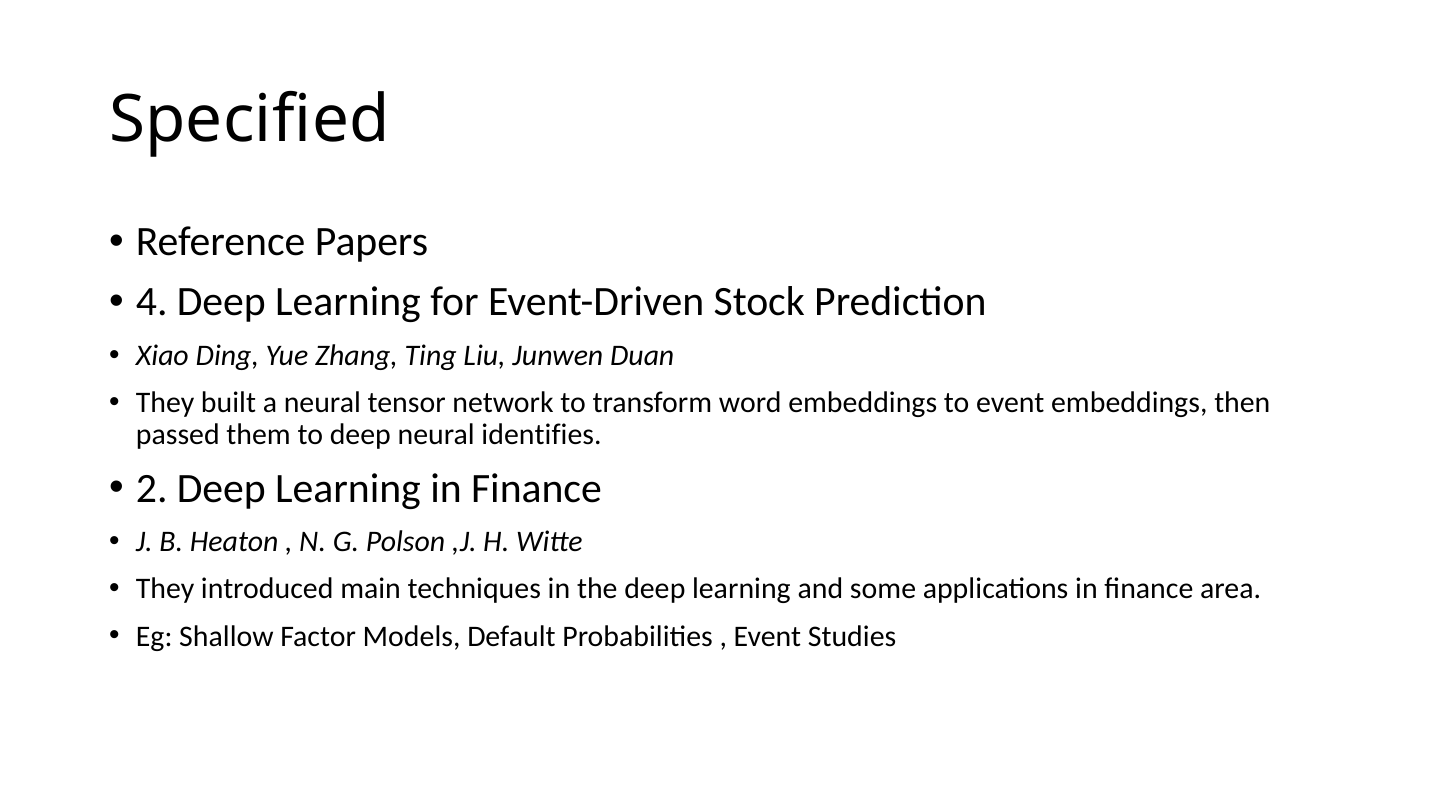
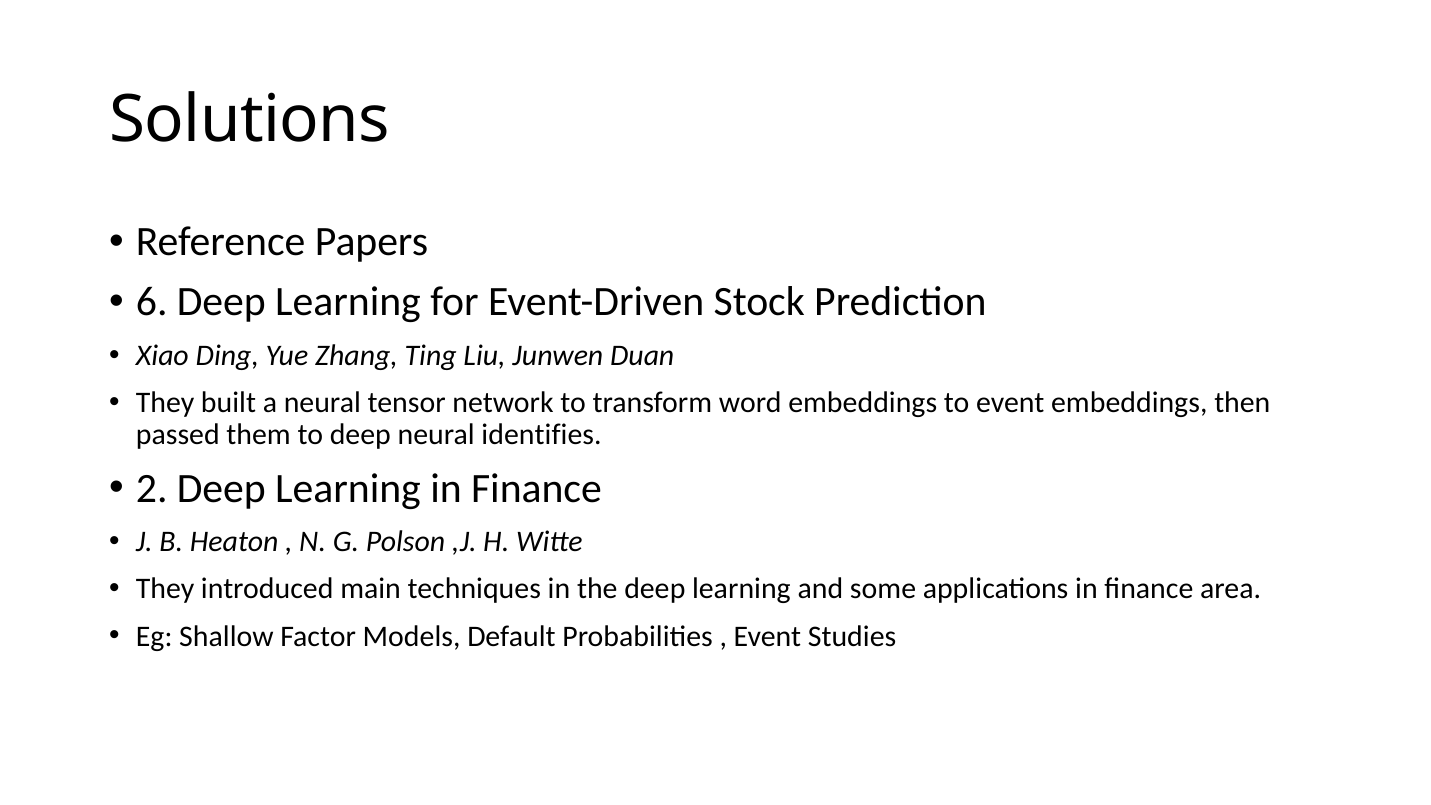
Specified: Specified -> Solutions
4: 4 -> 6
